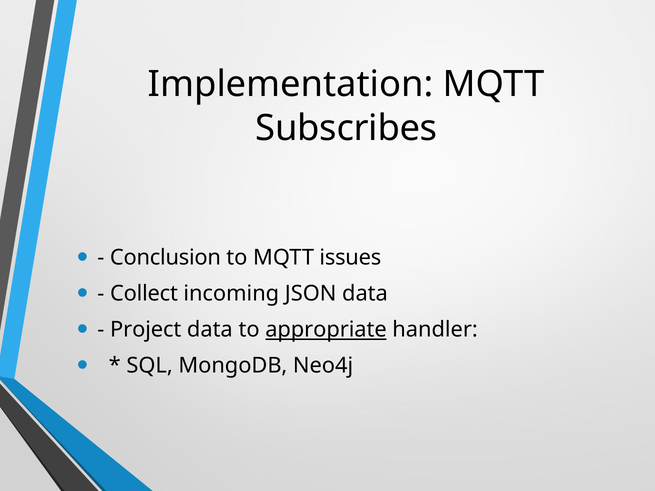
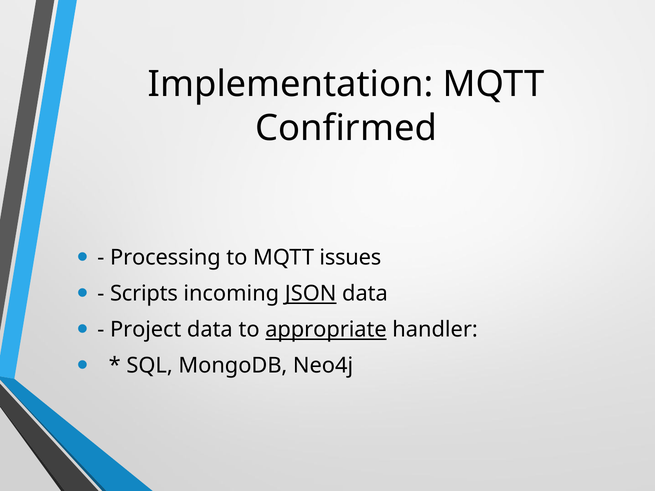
Subscribes: Subscribes -> Confirmed
Conclusion: Conclusion -> Processing
Collect: Collect -> Scripts
JSON underline: none -> present
